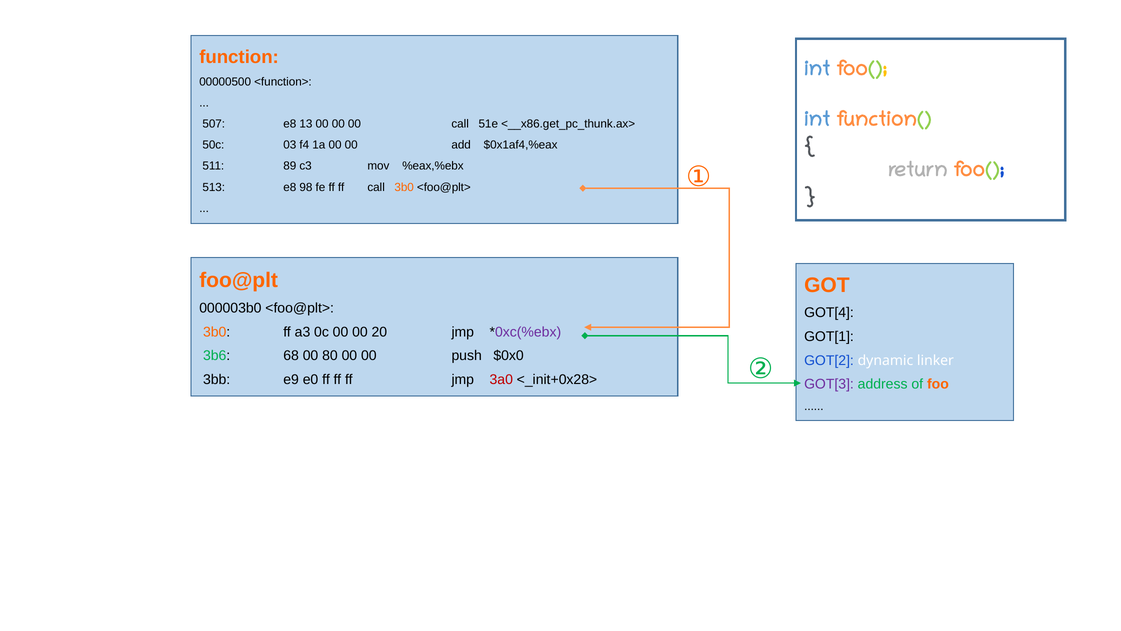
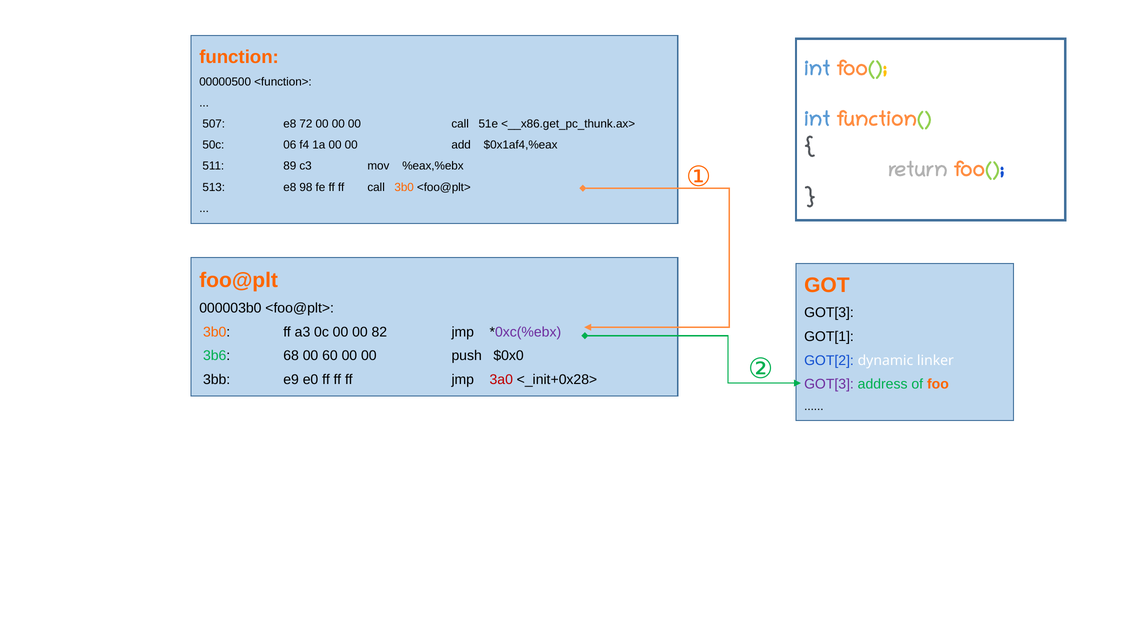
13: 13 -> 72
03: 03 -> 06
GOT[4 at (829, 313): GOT[4 -> GOT[3
20: 20 -> 82
80: 80 -> 60
